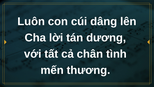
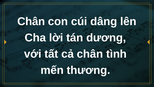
Luôn at (31, 21): Luôn -> Chân
